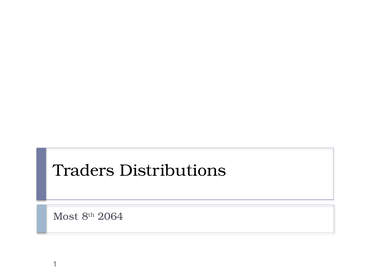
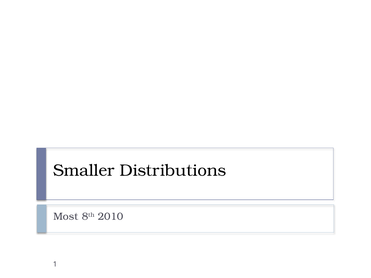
Traders: Traders -> Smaller
2064: 2064 -> 2010
